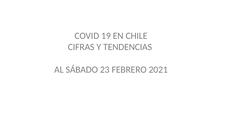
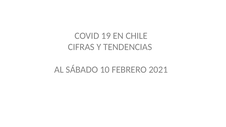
23: 23 -> 10
